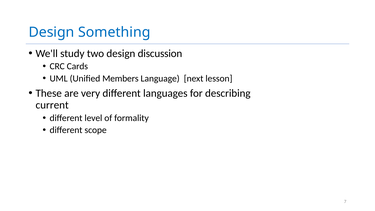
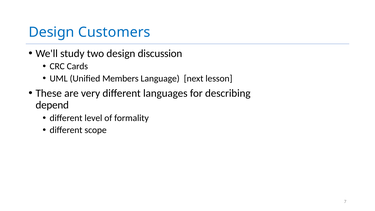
Something: Something -> Customers
current: current -> depend
